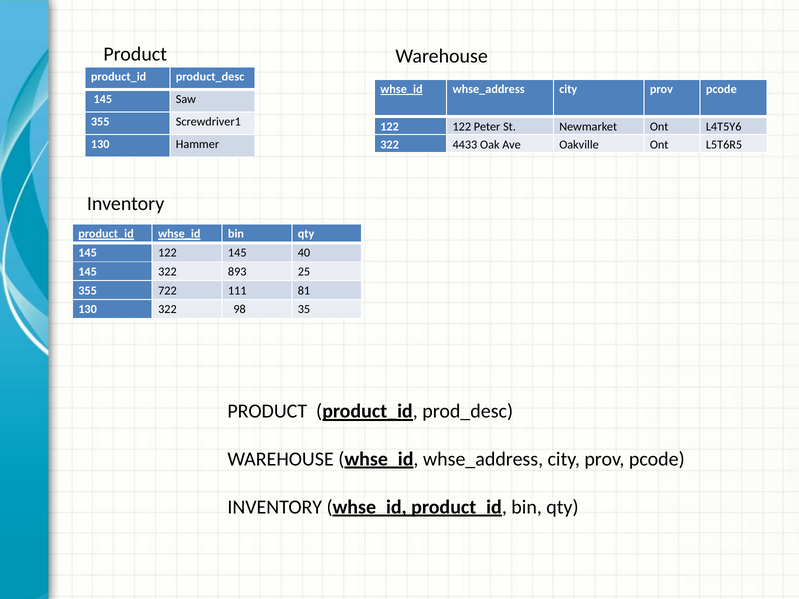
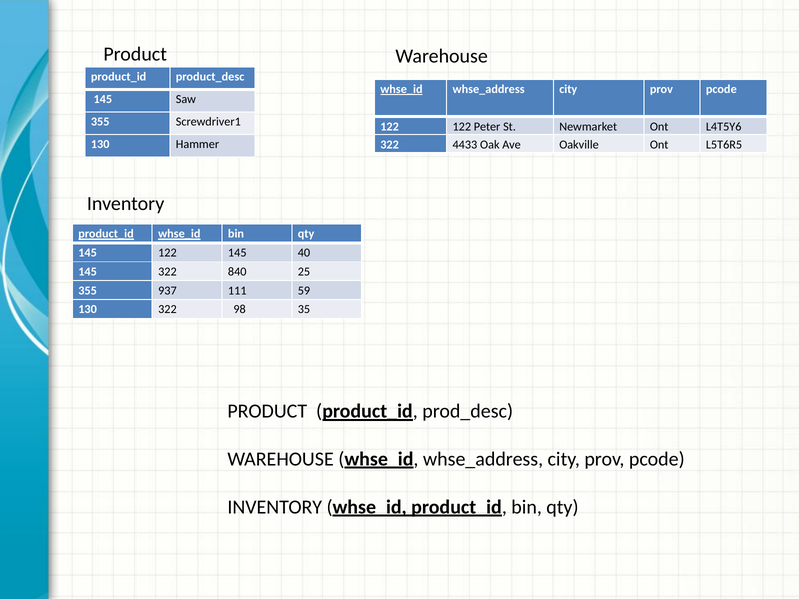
893: 893 -> 840
722: 722 -> 937
81: 81 -> 59
